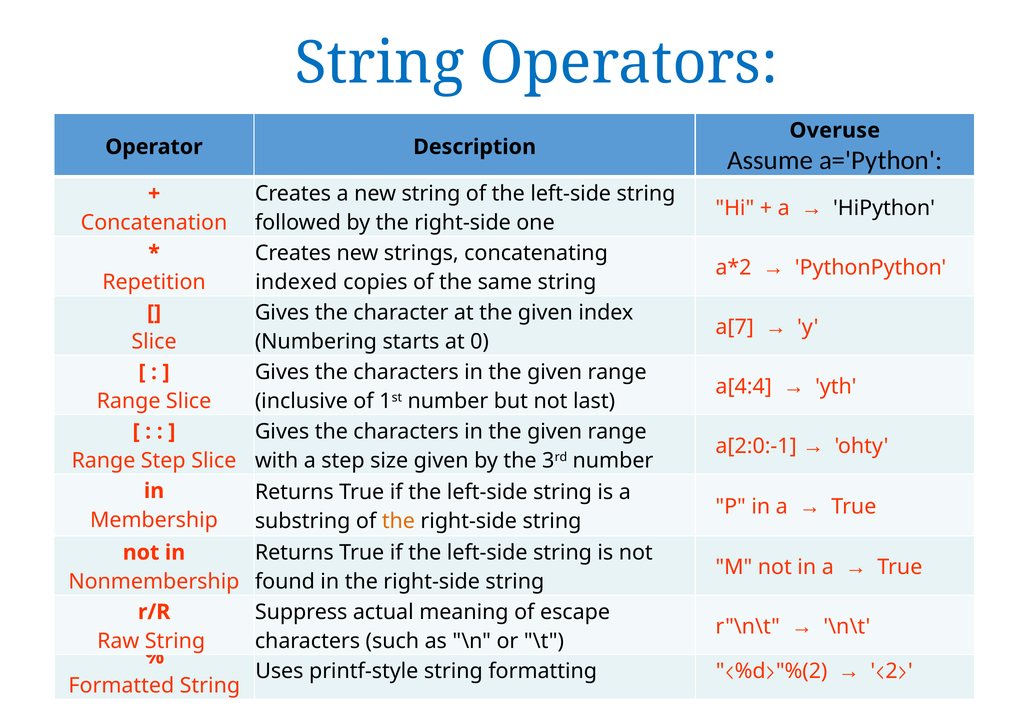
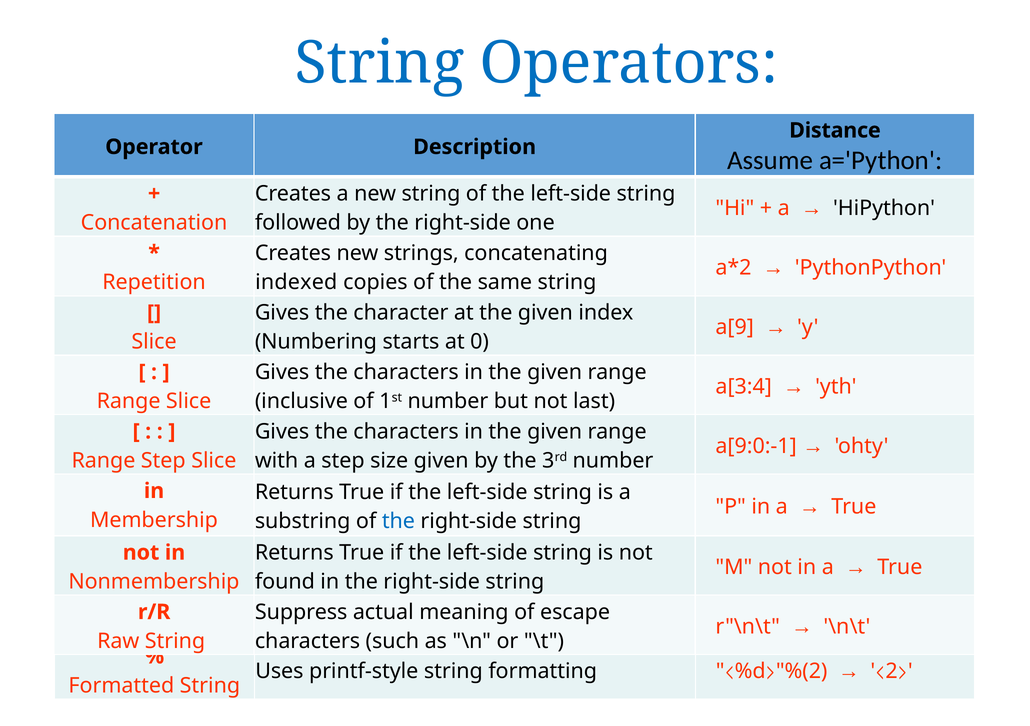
Overuse: Overuse -> Distance
a[7: a[7 -> a[9
a[4:4: a[4:4 -> a[3:4
a[2:0:-1: a[2:0:-1 -> a[9:0:-1
the at (398, 521) colour: orange -> blue
